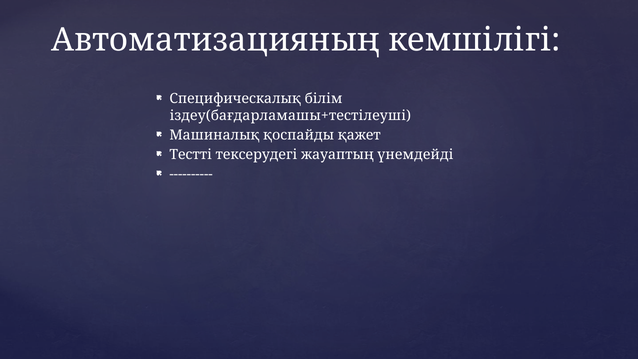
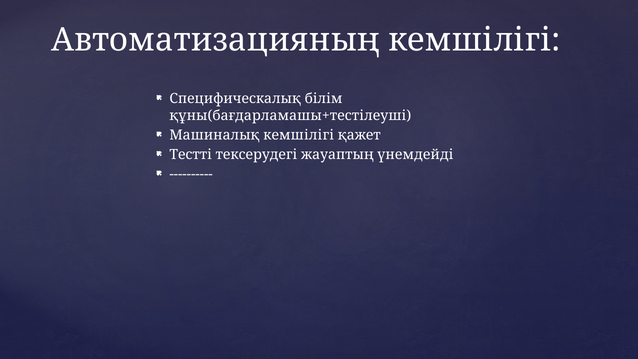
іздеу(бағдарламашы+тестілеуші: іздеу(бағдарламашы+тестілеуші -> құны(бағдарламашы+тестілеуші
Машиналық қоспайды: қоспайды -> кемшілігі
